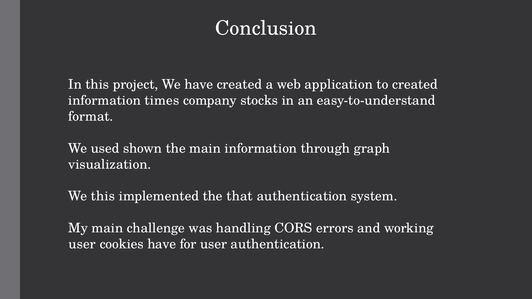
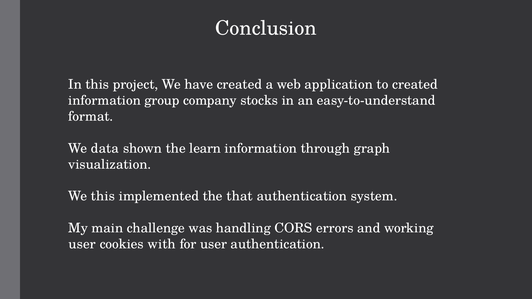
times: times -> group
used: used -> data
the main: main -> learn
cookies have: have -> with
